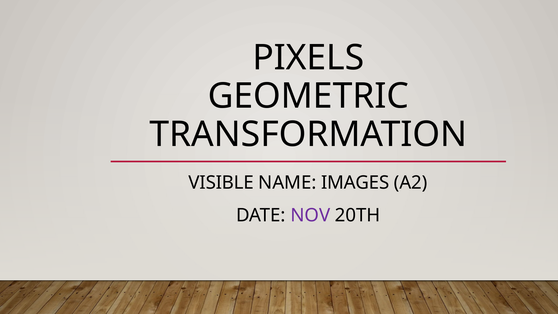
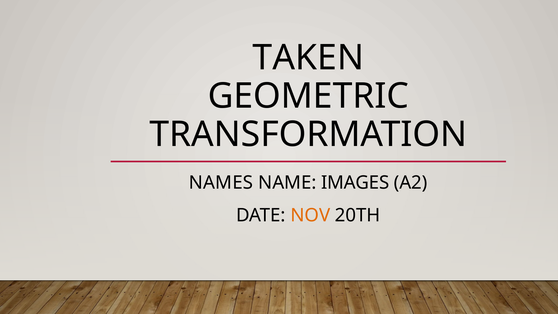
PIXELS: PIXELS -> TAKEN
VISIBLE: VISIBLE -> NAMES
NOV colour: purple -> orange
